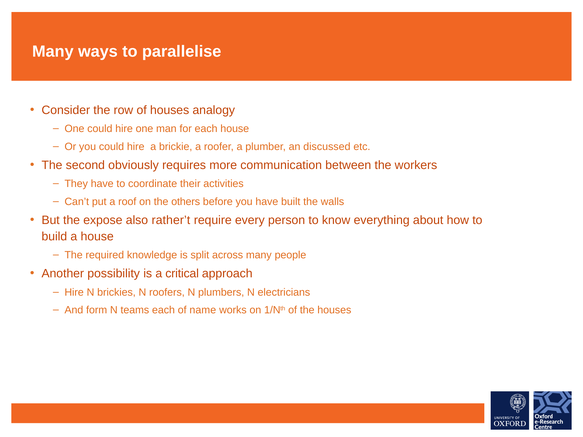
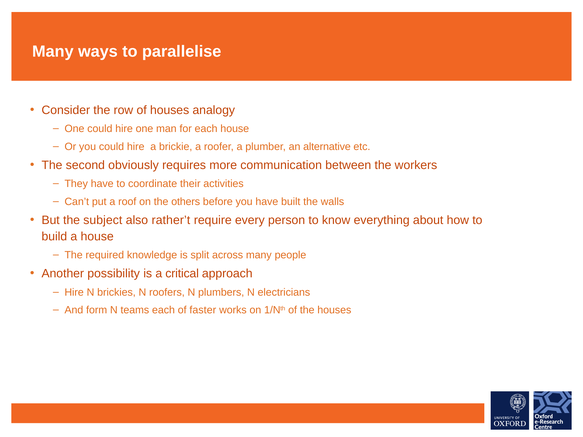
discussed: discussed -> alternative
expose: expose -> subject
name: name -> faster
